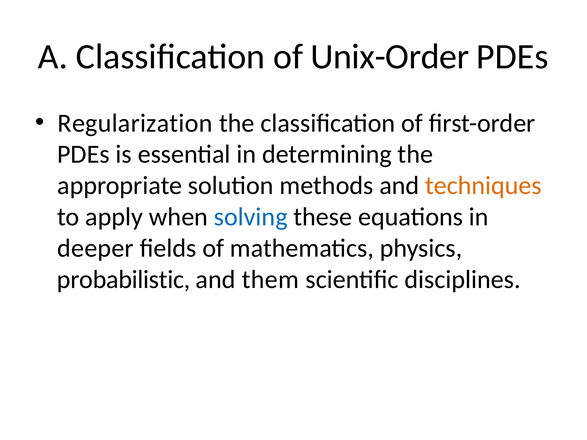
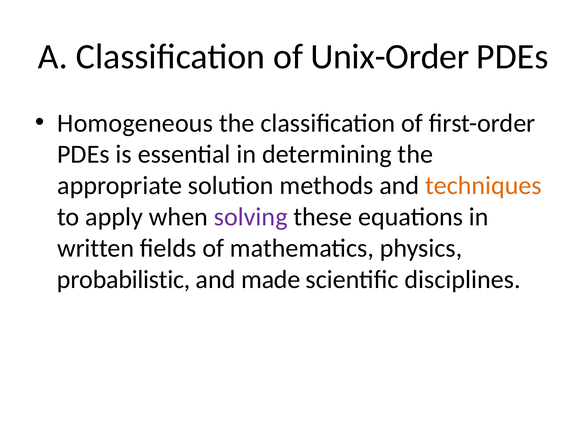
Regularization: Regularization -> Homogeneous
solving colour: blue -> purple
deeper: deeper -> written
them: them -> made
